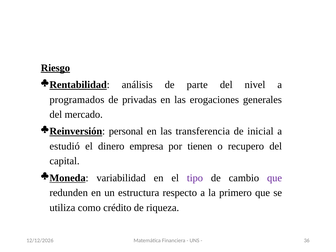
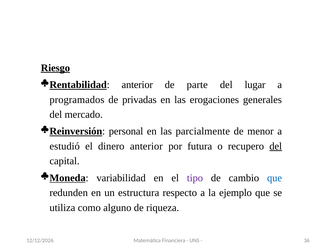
análisis at (137, 85): análisis -> anterior
nivel: nivel -> lugar
transferencia: transferencia -> parcialmente
inicial: inicial -> menor
dinero empresa: empresa -> anterior
tienen: tienen -> futura
del at (276, 146) underline: none -> present
que at (275, 178) colour: purple -> blue
primero: primero -> ejemplo
crédito: crédito -> alguno
